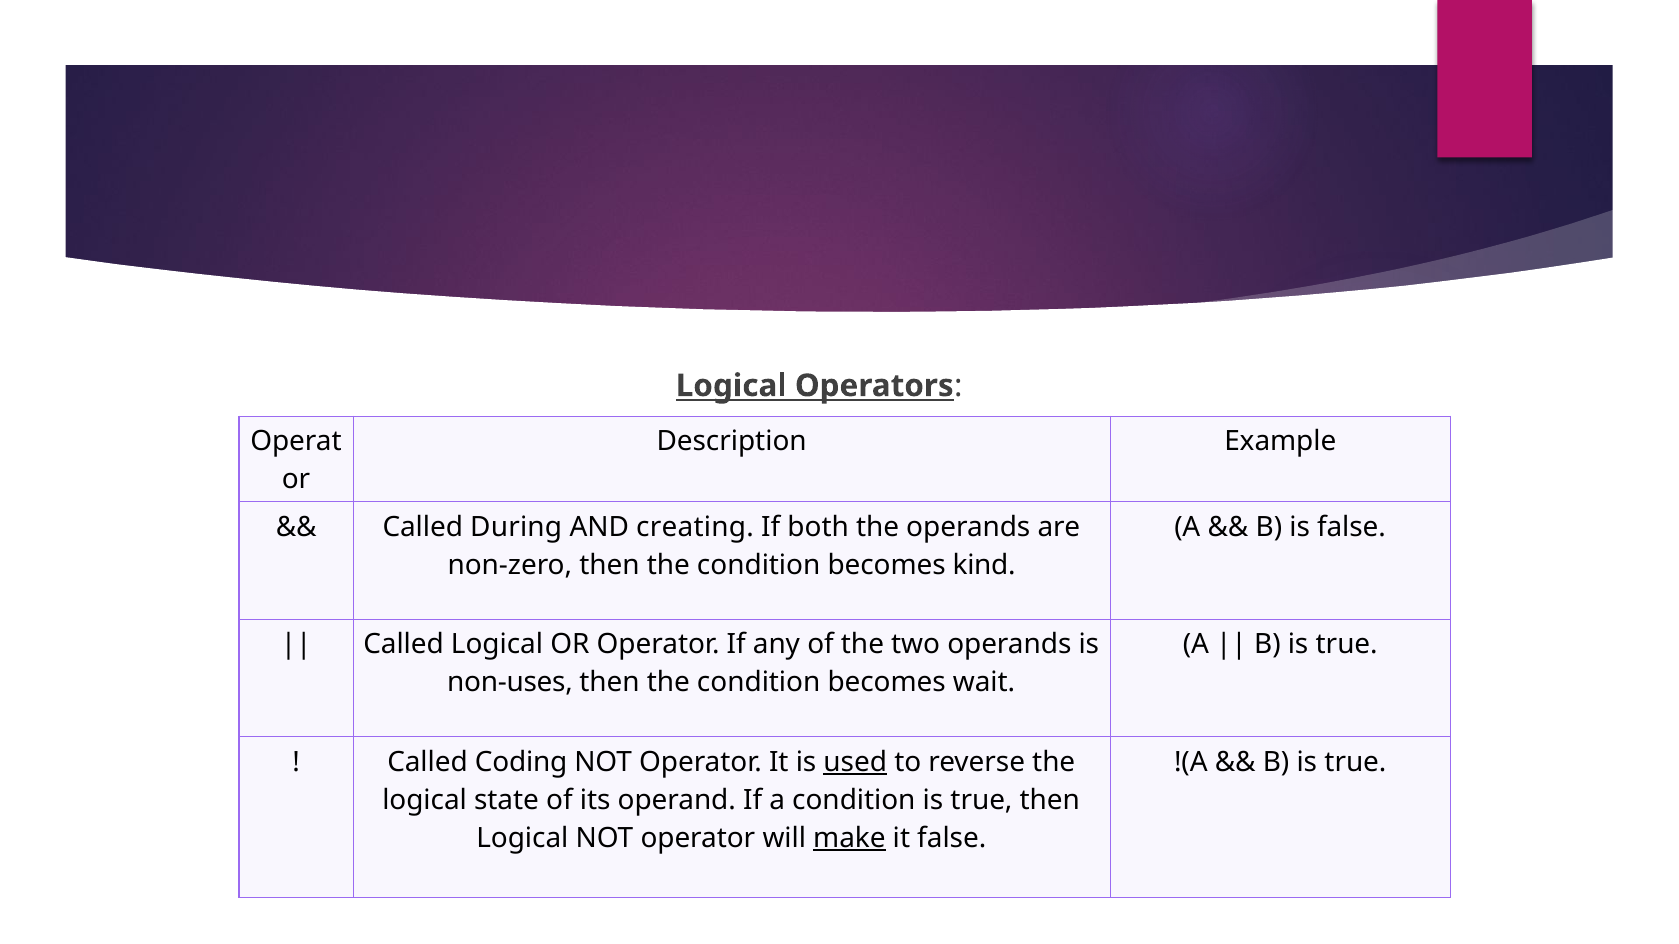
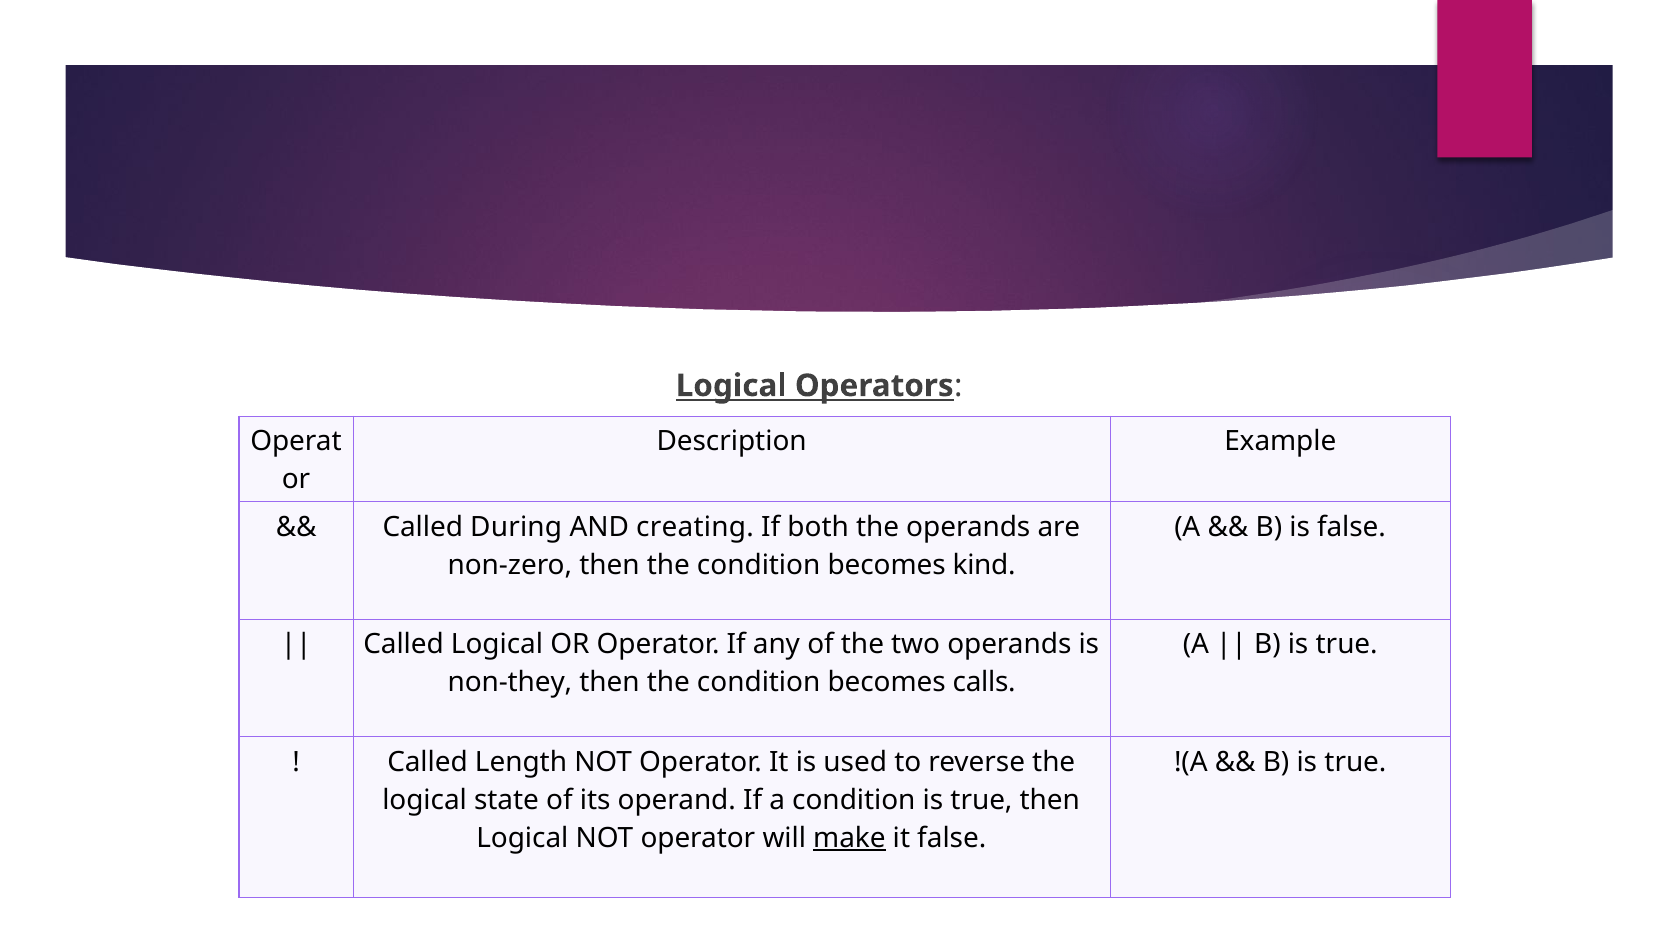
non-uses: non-uses -> non-they
wait: wait -> calls
Coding: Coding -> Length
used underline: present -> none
